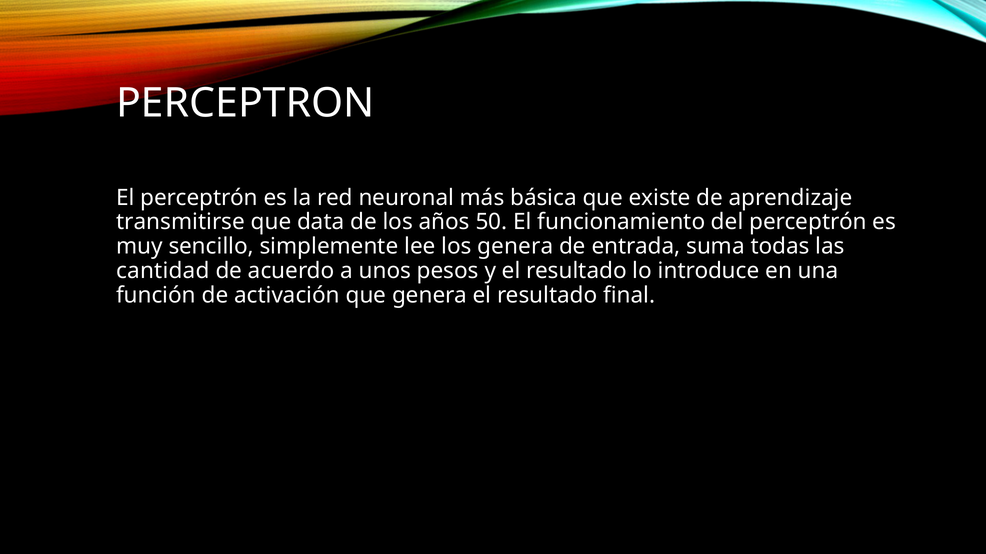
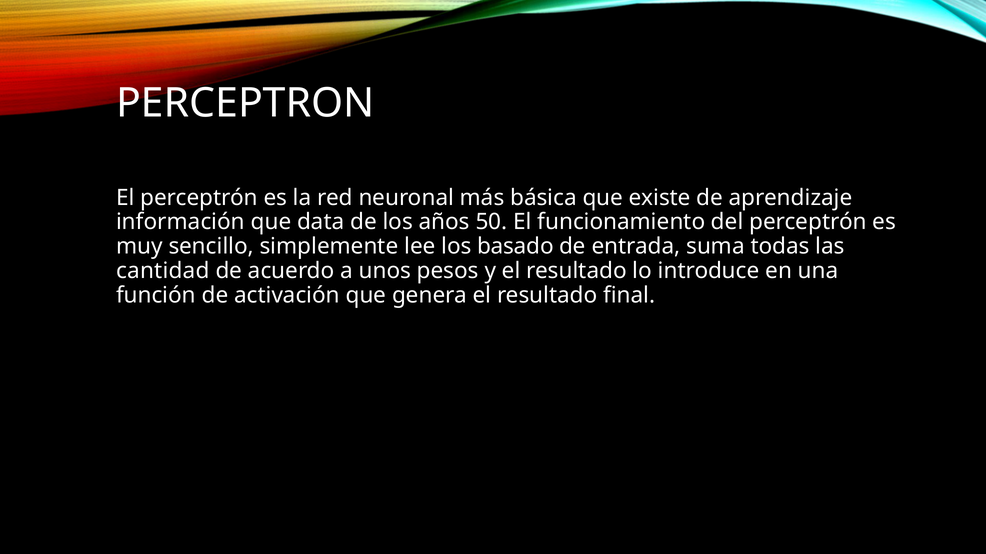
transmitirse: transmitirse -> información
los genera: genera -> basado
